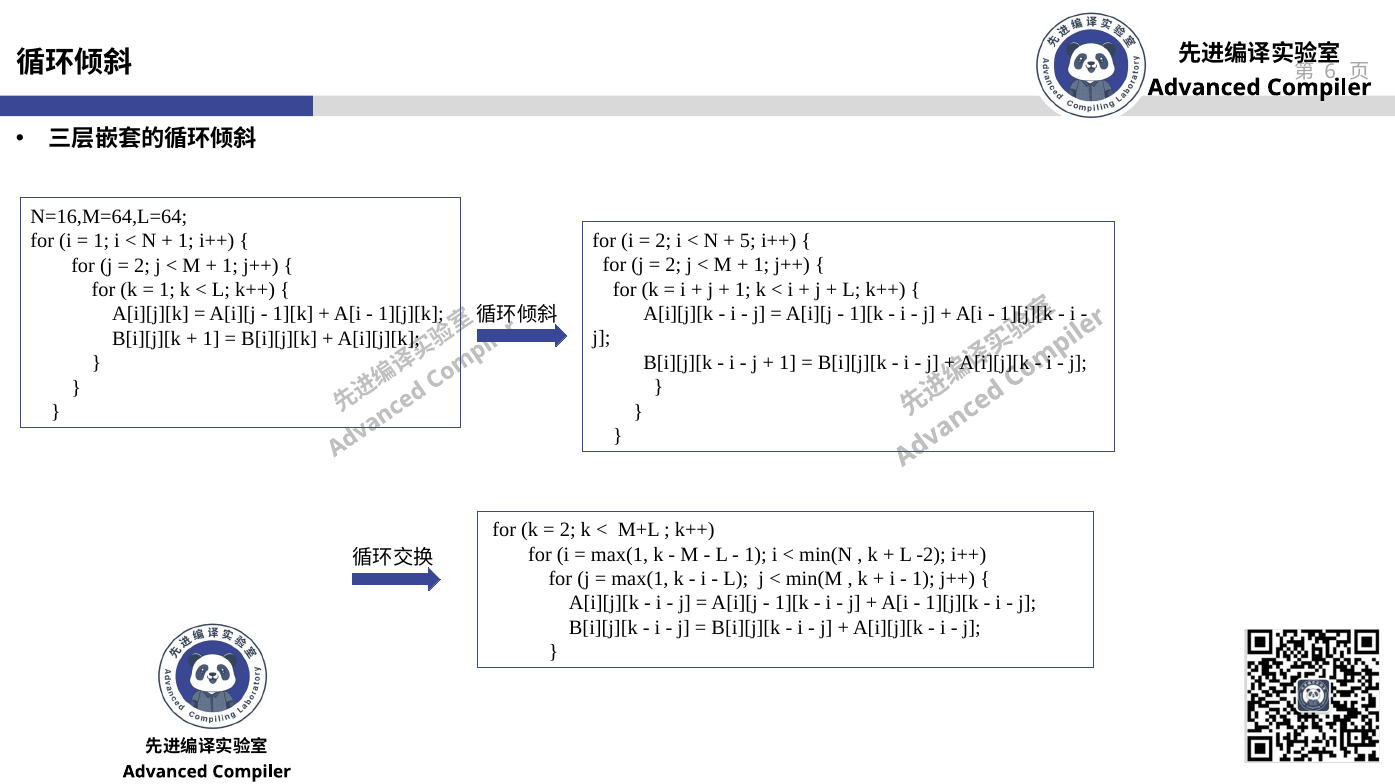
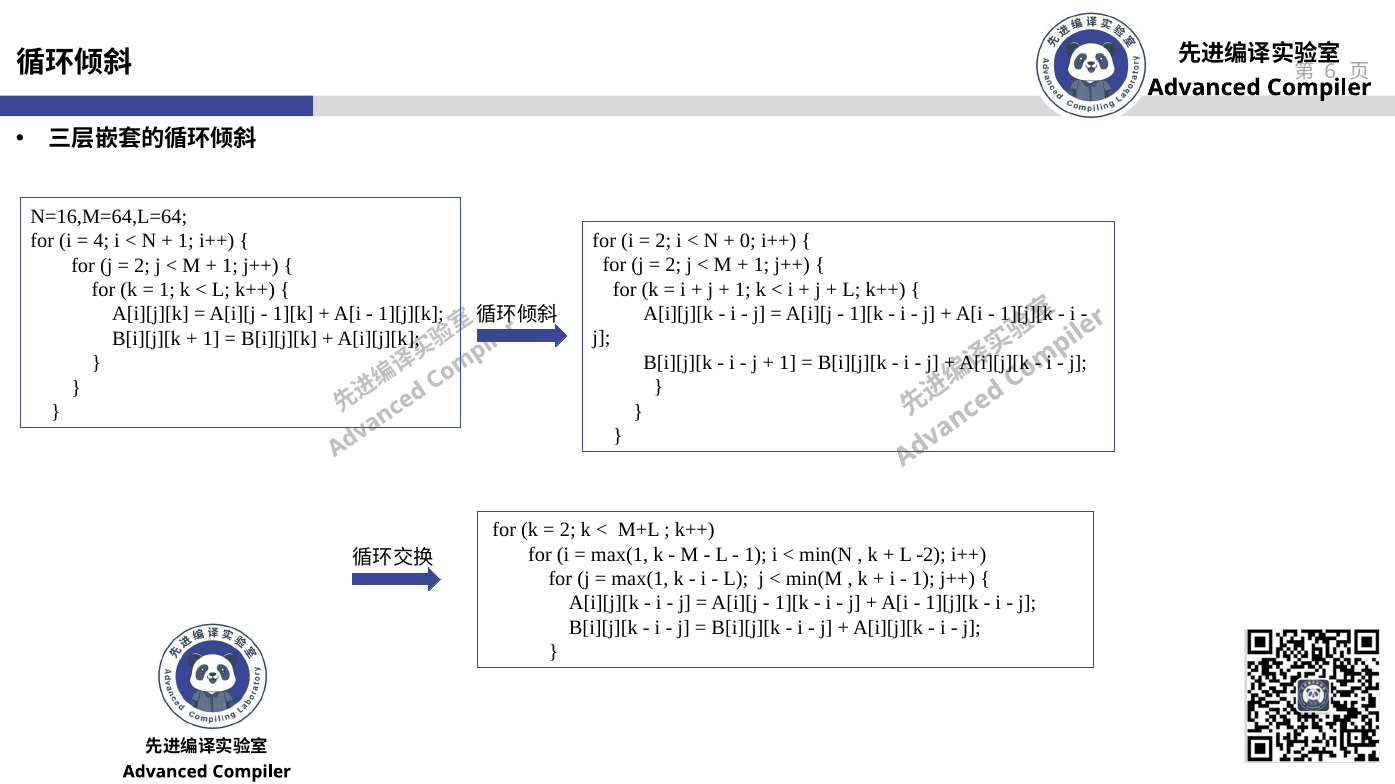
5: 5 -> 0
1 at (101, 241): 1 -> 4
